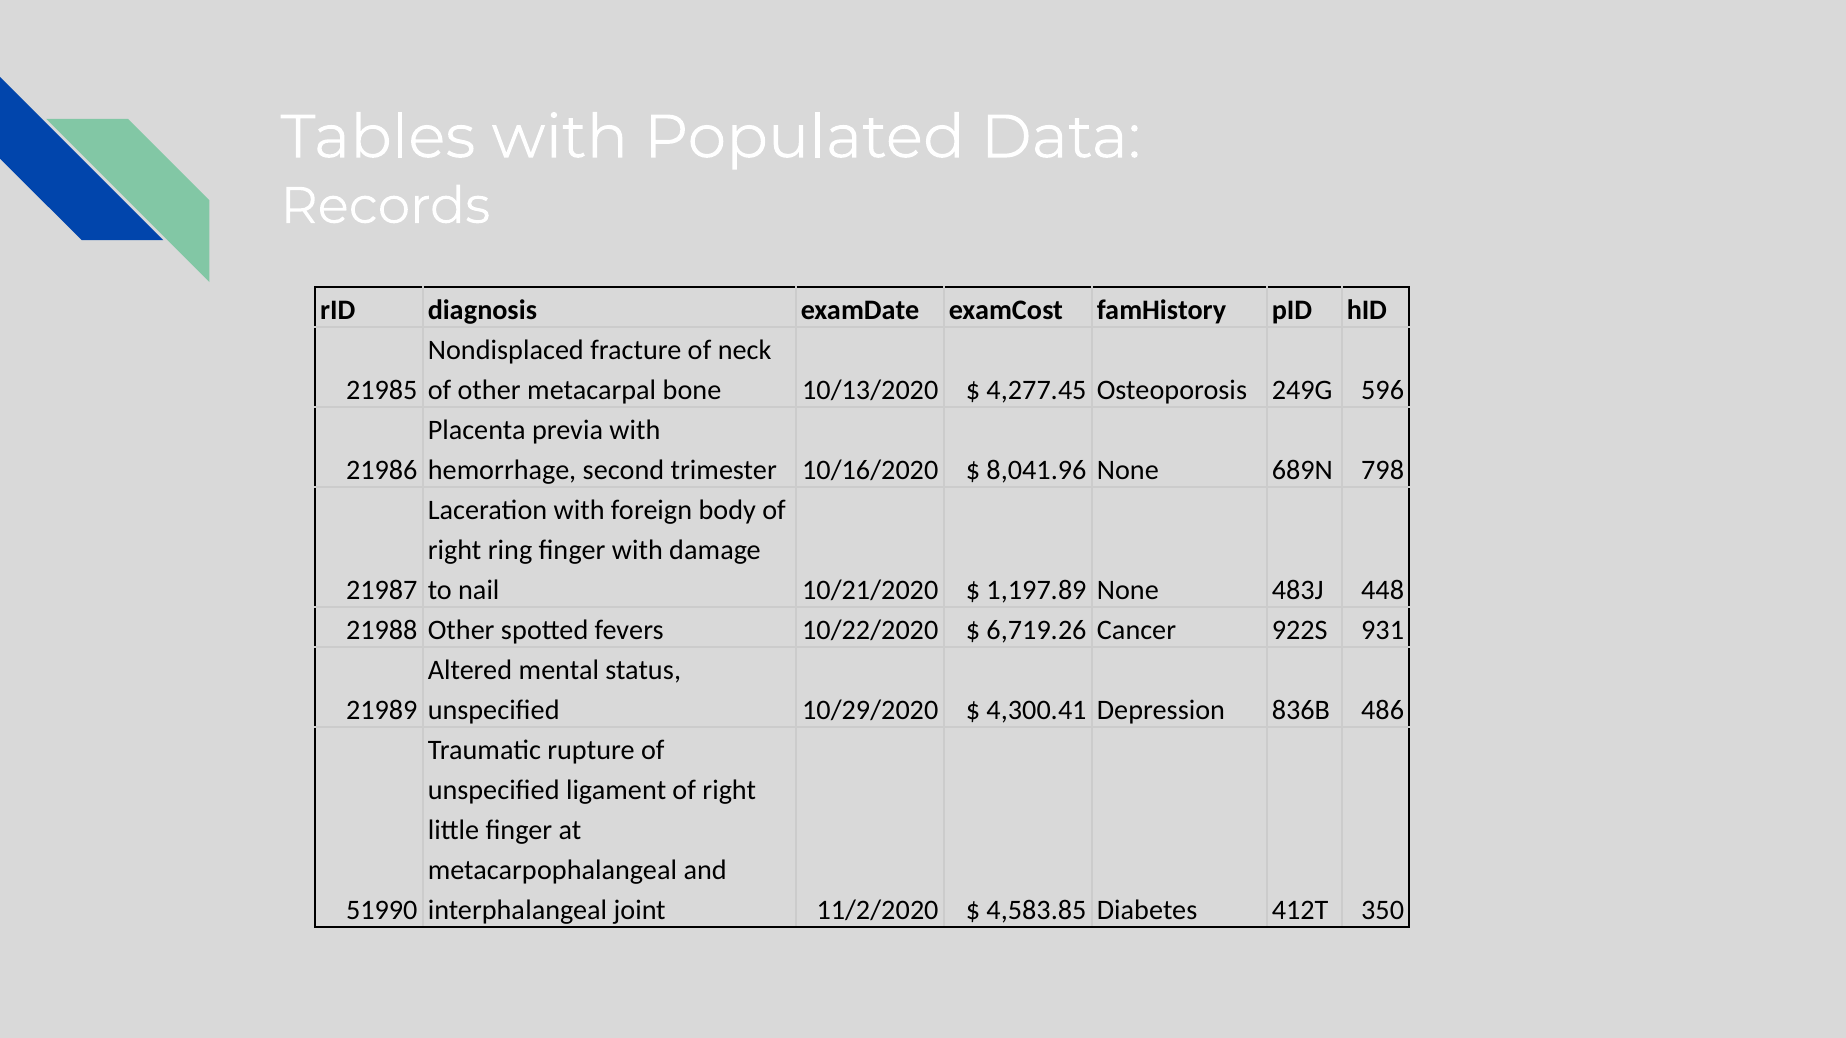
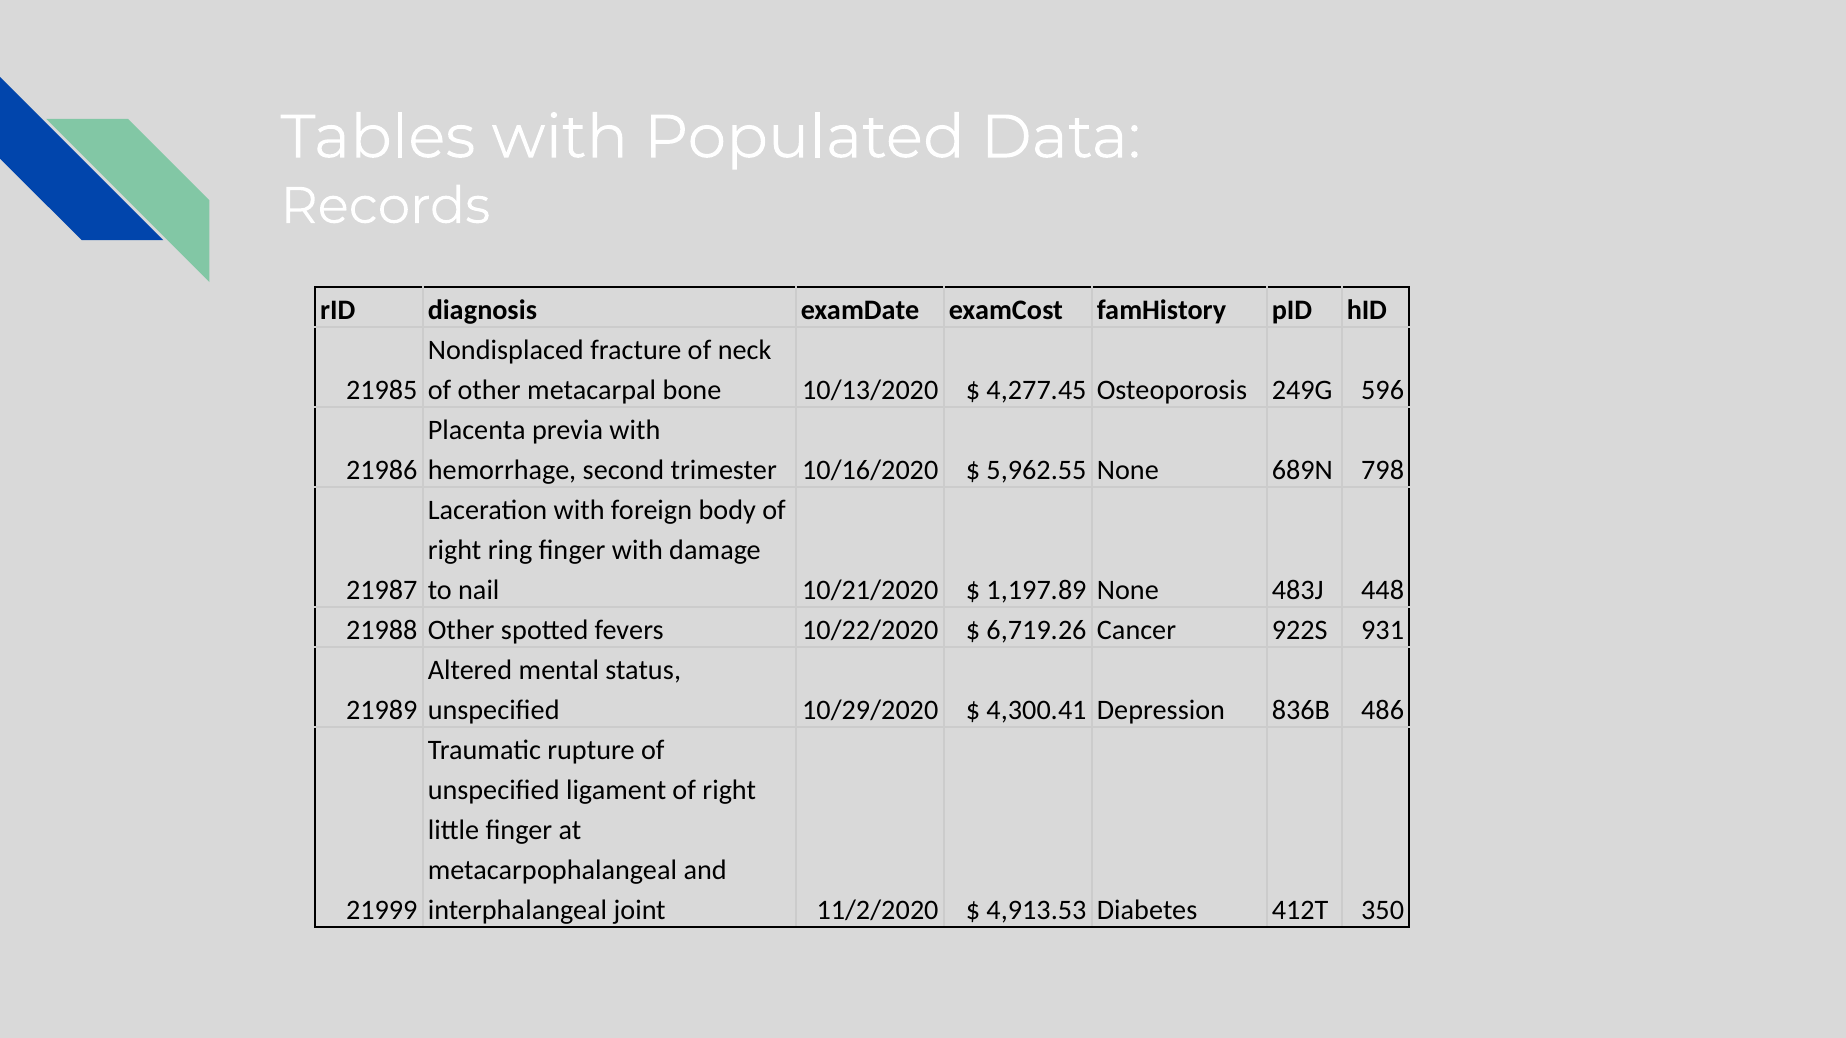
8,041.96: 8,041.96 -> 5,962.55
51990: 51990 -> 21999
4,583.85: 4,583.85 -> 4,913.53
